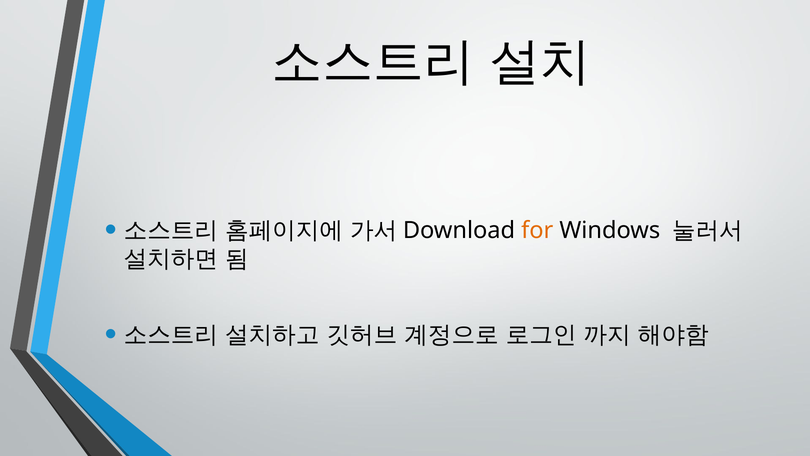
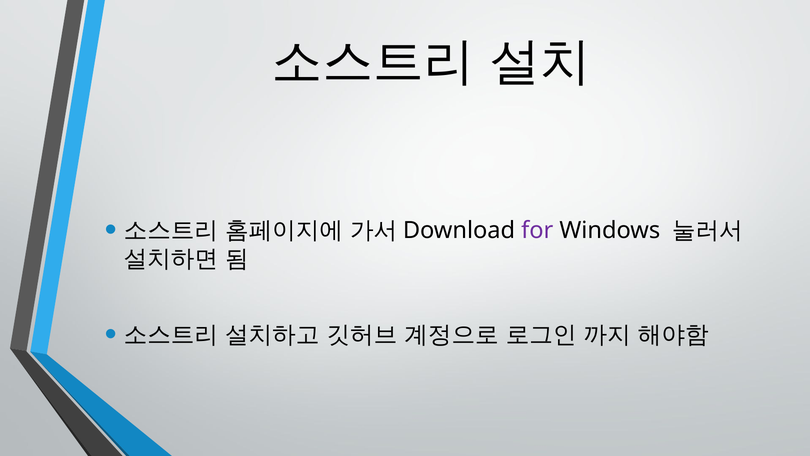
for colour: orange -> purple
